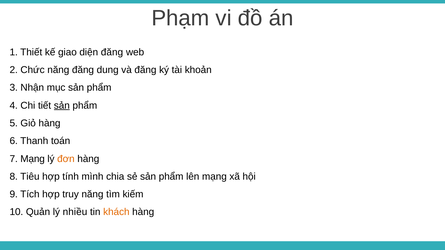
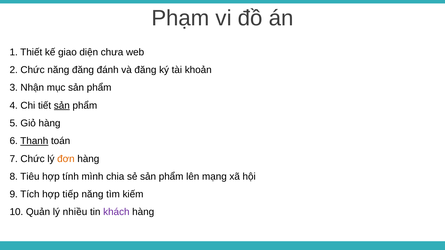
diện đăng: đăng -> chưa
dung: dung -> đánh
Thanh underline: none -> present
7 Mạng: Mạng -> Chức
truy: truy -> tiếp
khách colour: orange -> purple
